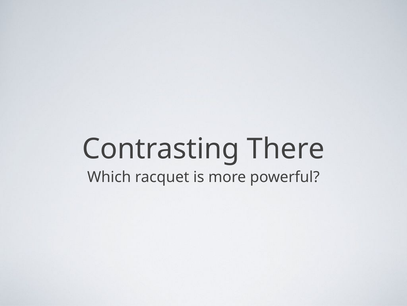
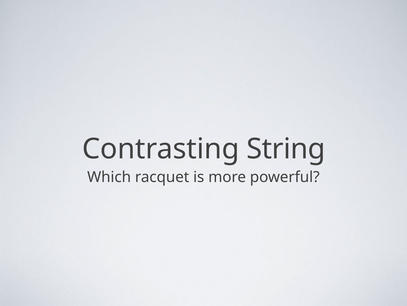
There: There -> String
